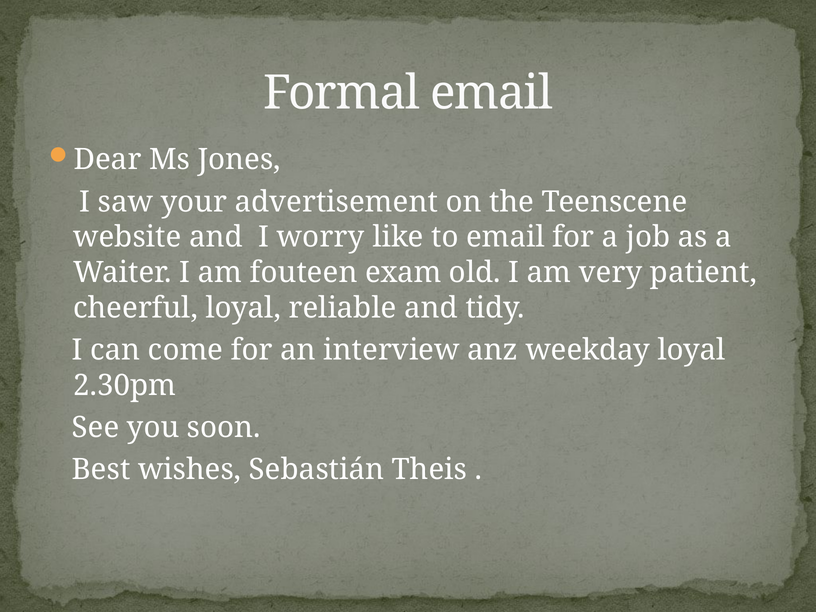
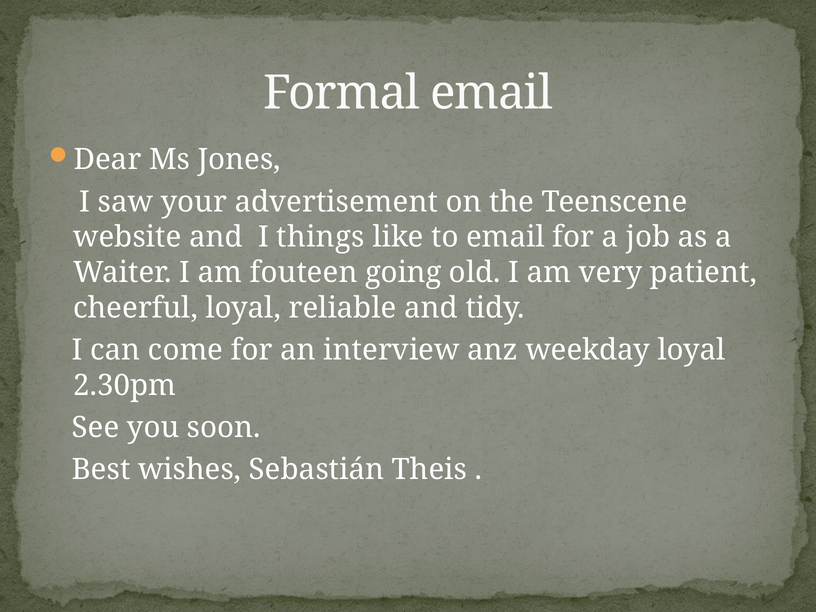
worry: worry -> things
exam: exam -> going
